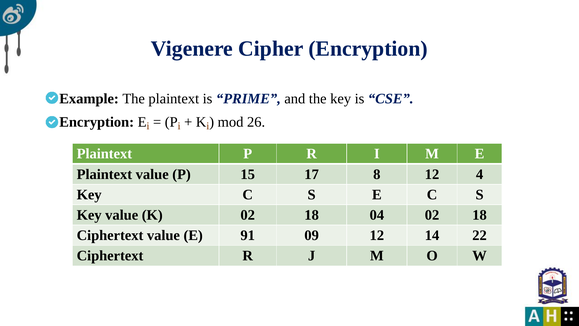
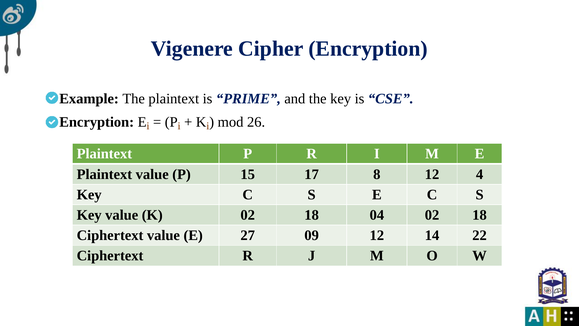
91: 91 -> 27
